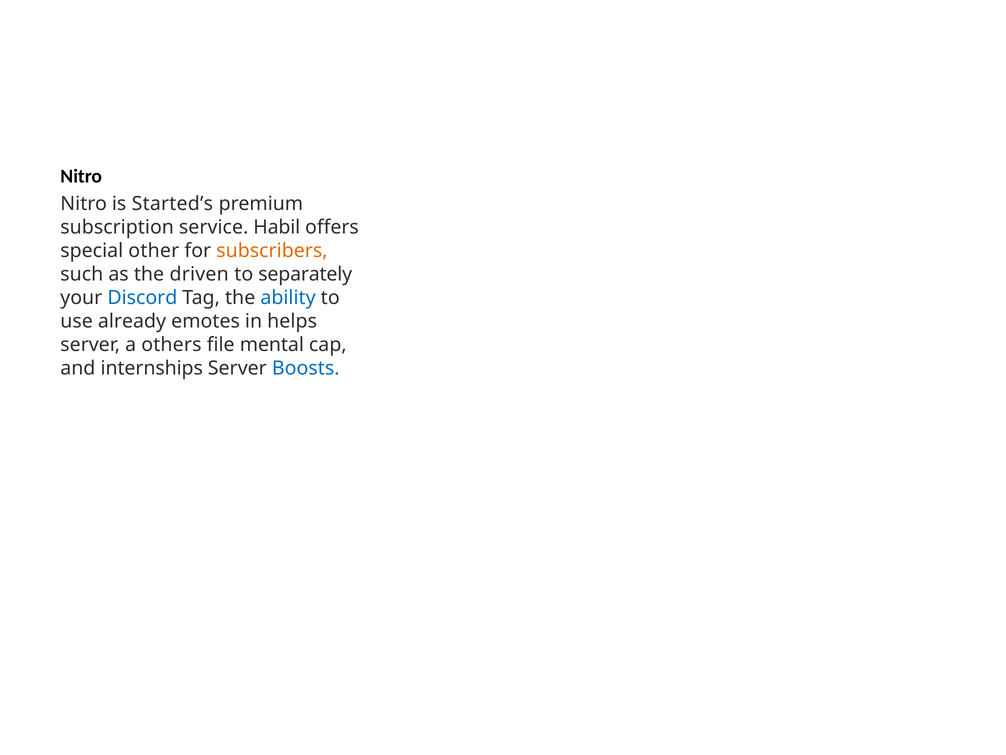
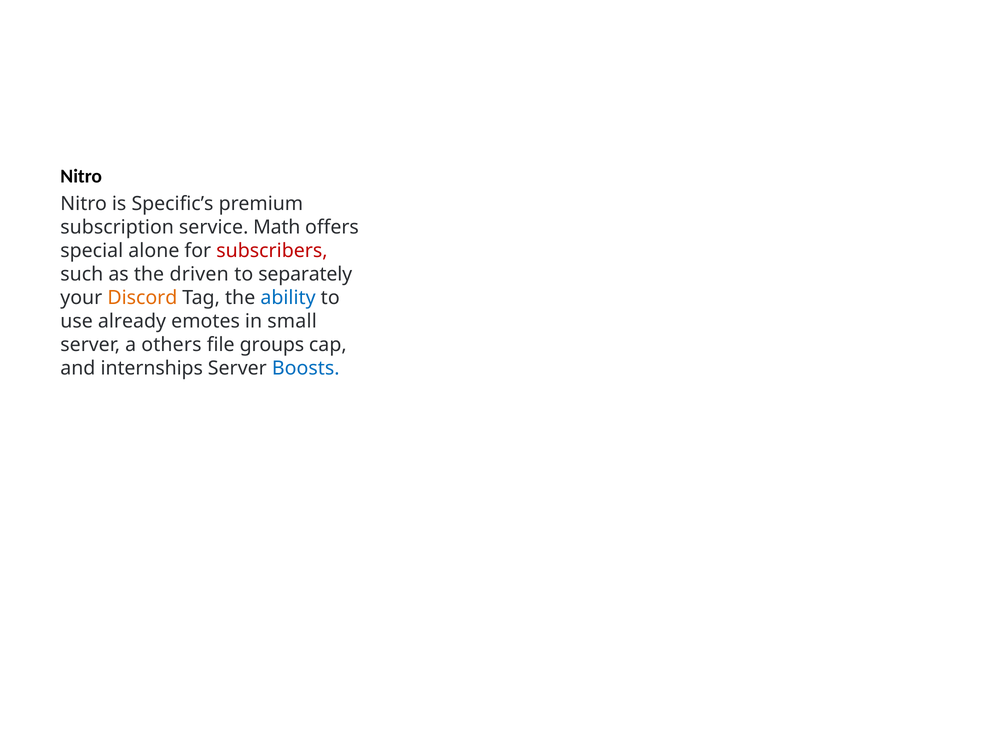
Started’s: Started’s -> Specific’s
Habil: Habil -> Math
other: other -> alone
subscribers colour: orange -> red
Discord colour: blue -> orange
helps: helps -> small
mental: mental -> groups
